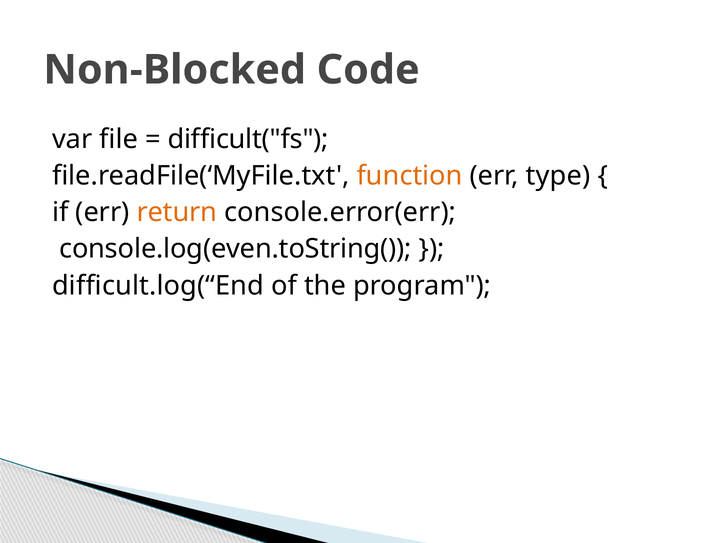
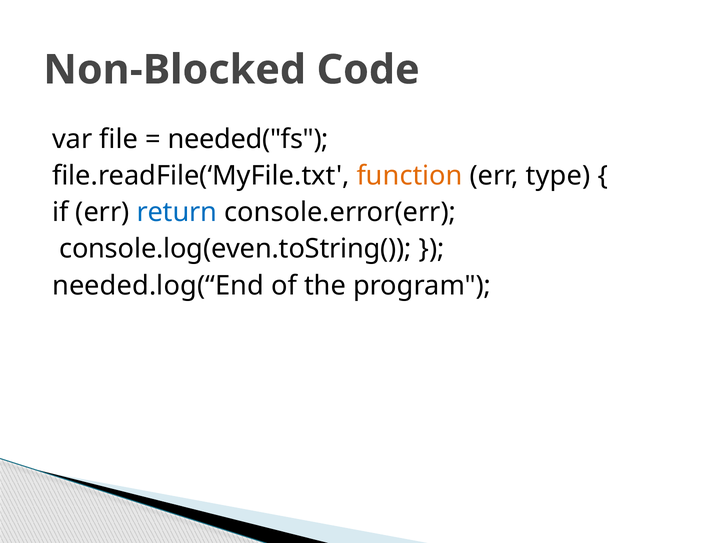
difficult("fs: difficult("fs -> needed("fs
return colour: orange -> blue
difficult.log(“End: difficult.log(“End -> needed.log(“End
